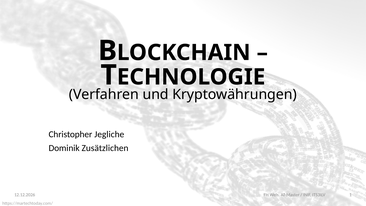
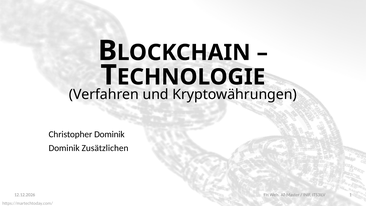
Christopher Jegliche: Jegliche -> Dominik
